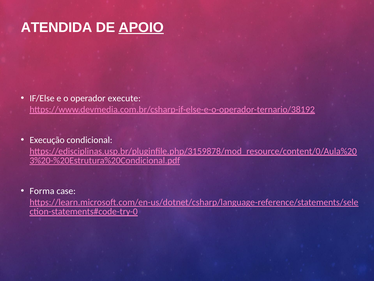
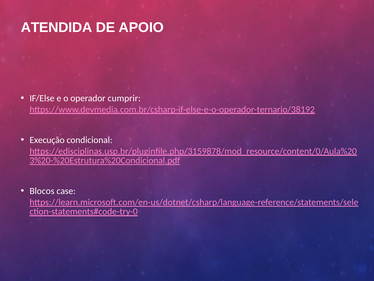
APOIO underline: present -> none
execute: execute -> cumprir
Forma: Forma -> Blocos
